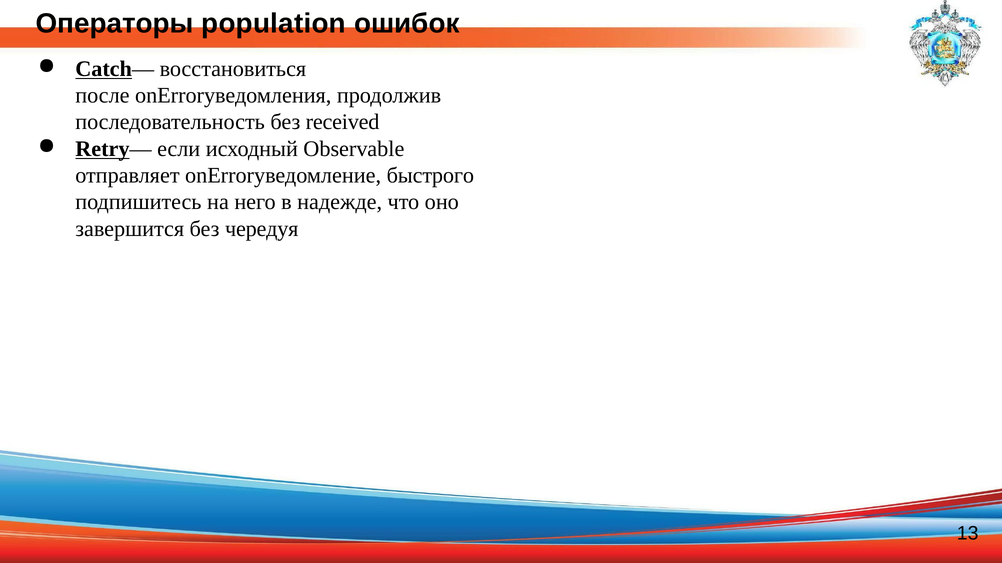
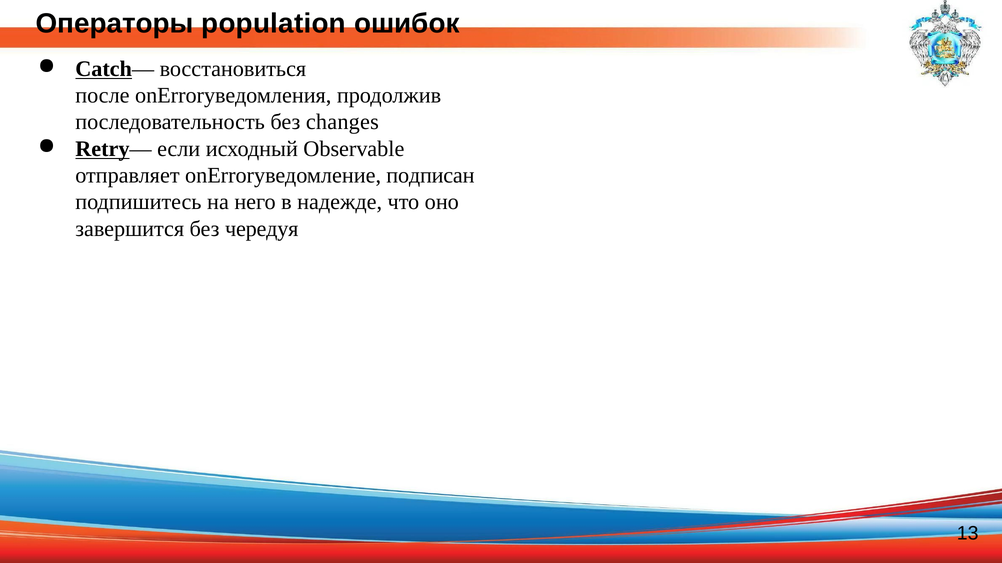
received: received -> changes
быстрого: быстрого -> подписан
